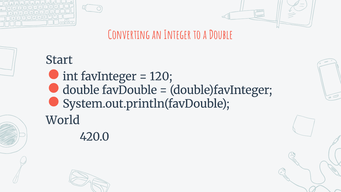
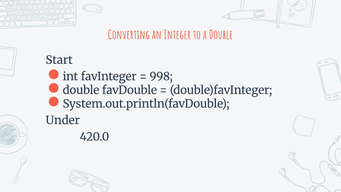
120: 120 -> 998
World: World -> Under
